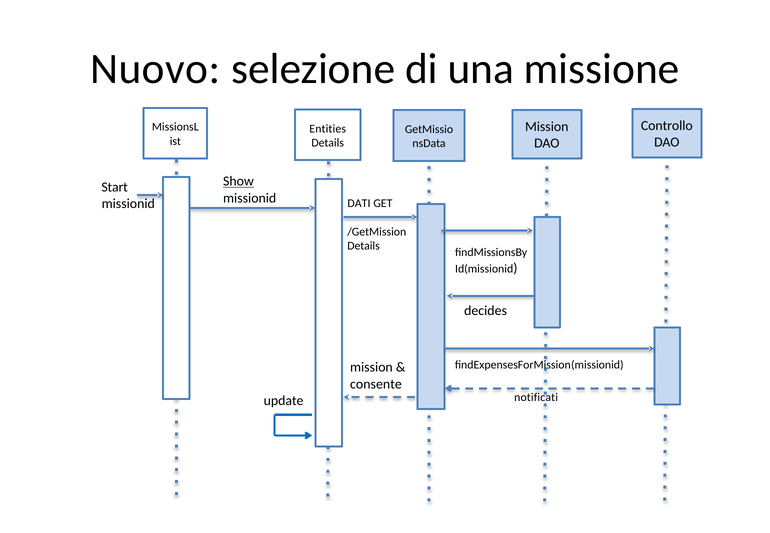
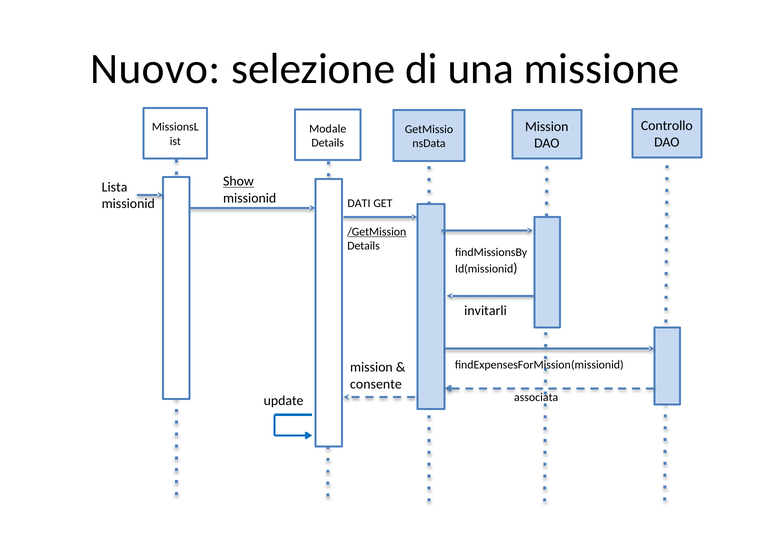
Entities: Entities -> Modale
Start: Start -> Lista
/GetMission underline: none -> present
decides: decides -> invitarli
notificati: notificati -> associata
